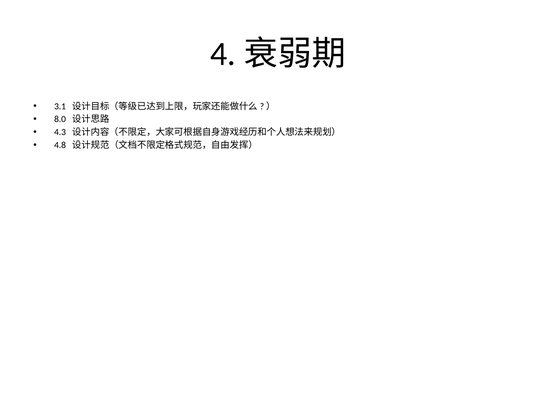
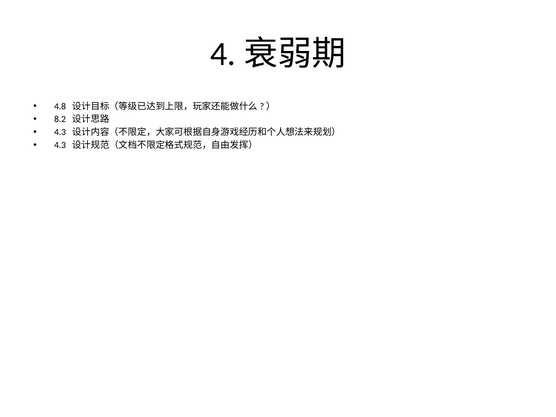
3.1: 3.1 -> 4.8
8.0: 8.0 -> 8.2
4.8 at (60, 145): 4.8 -> 4.3
